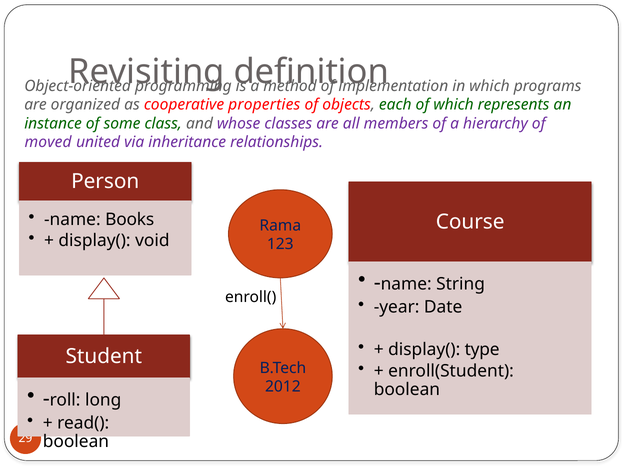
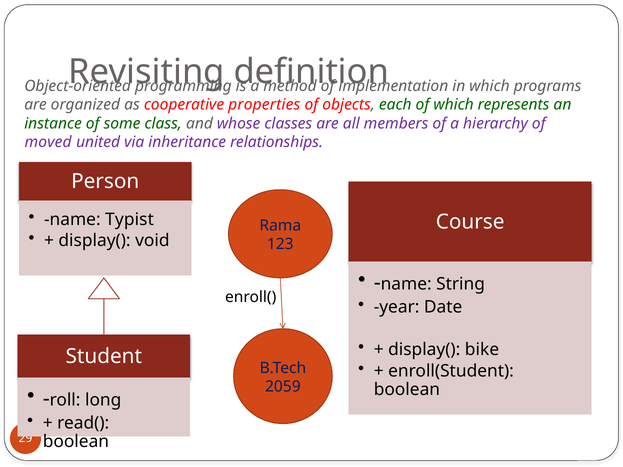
Books: Books -> Typist
type: type -> bike
2012: 2012 -> 2059
